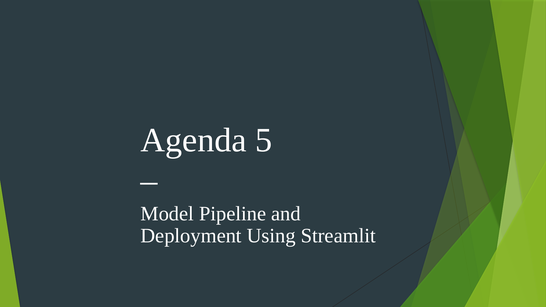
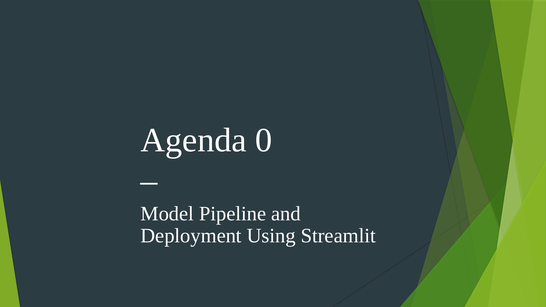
5: 5 -> 0
